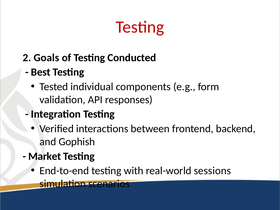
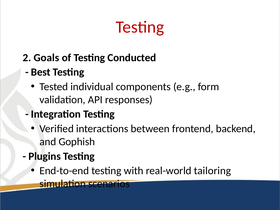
Market: Market -> Plugins
sessions: sessions -> tailoring
